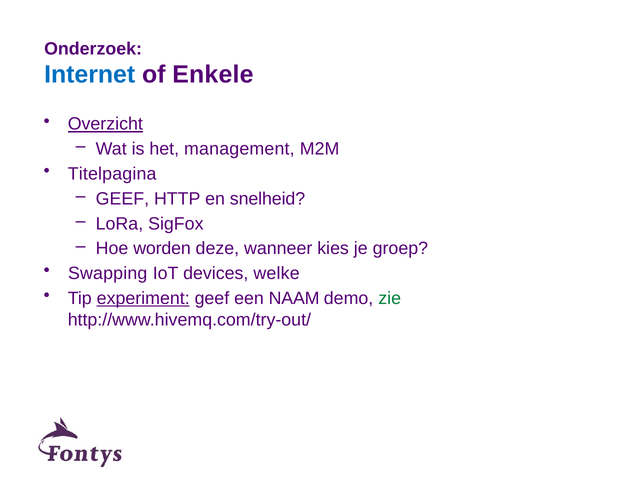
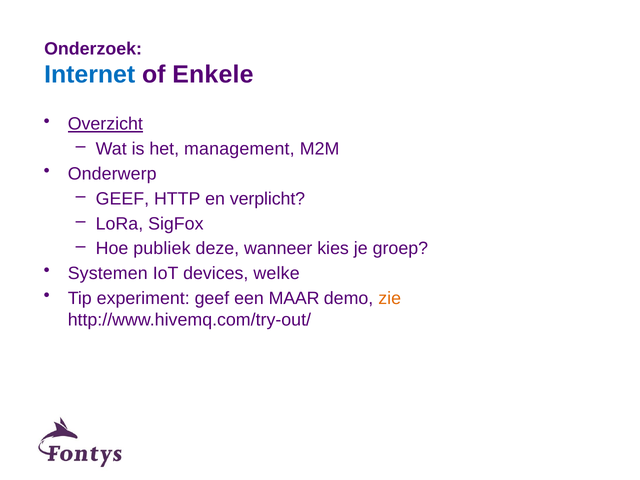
Titelpagina: Titelpagina -> Onderwerp
snelheid: snelheid -> verplicht
worden: worden -> publiek
Swapping: Swapping -> Systemen
experiment underline: present -> none
NAAM: NAAM -> MAAR
zie colour: green -> orange
